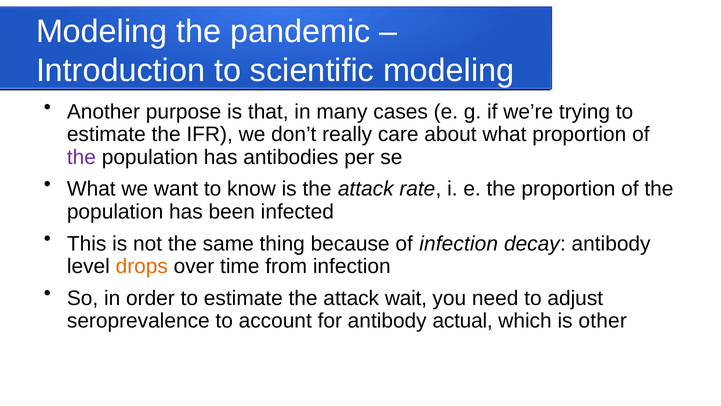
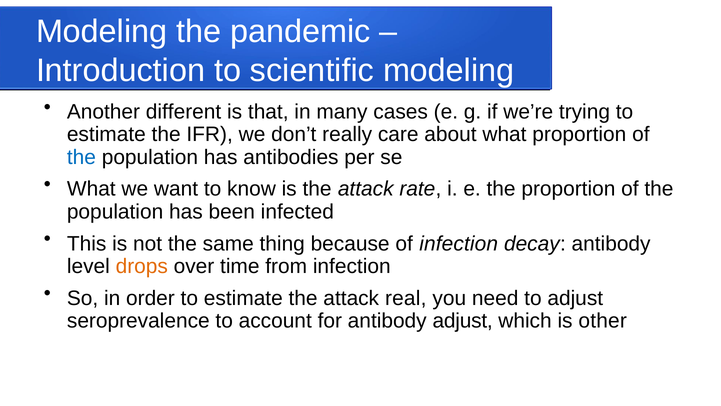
purpose: purpose -> different
the at (81, 157) colour: purple -> blue
wait: wait -> real
antibody actual: actual -> adjust
